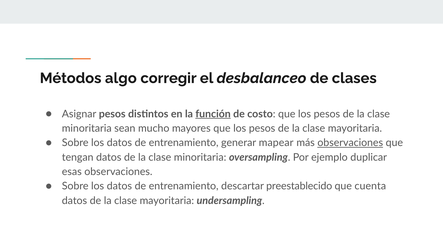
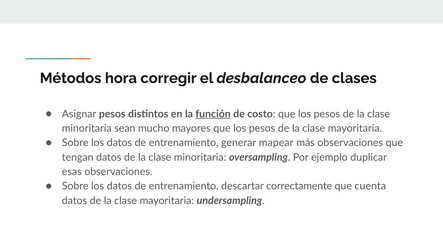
algo: algo -> hora
observaciones at (350, 143) underline: present -> none
preestablecido: preestablecido -> correctamente
